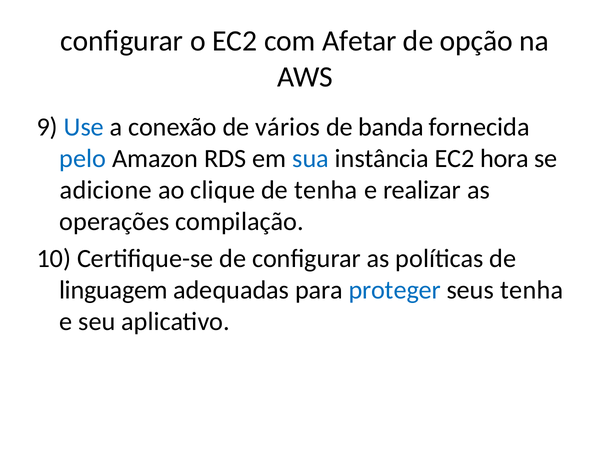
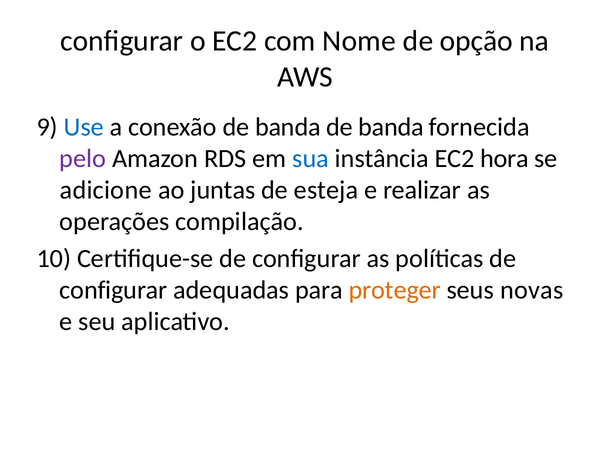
Afetar: Afetar -> Nome
conexão de vários: vários -> banda
pelo colour: blue -> purple
clique: clique -> juntas
de tenha: tenha -> esteja
linguagem at (114, 290): linguagem -> configurar
proteger colour: blue -> orange
seus tenha: tenha -> novas
